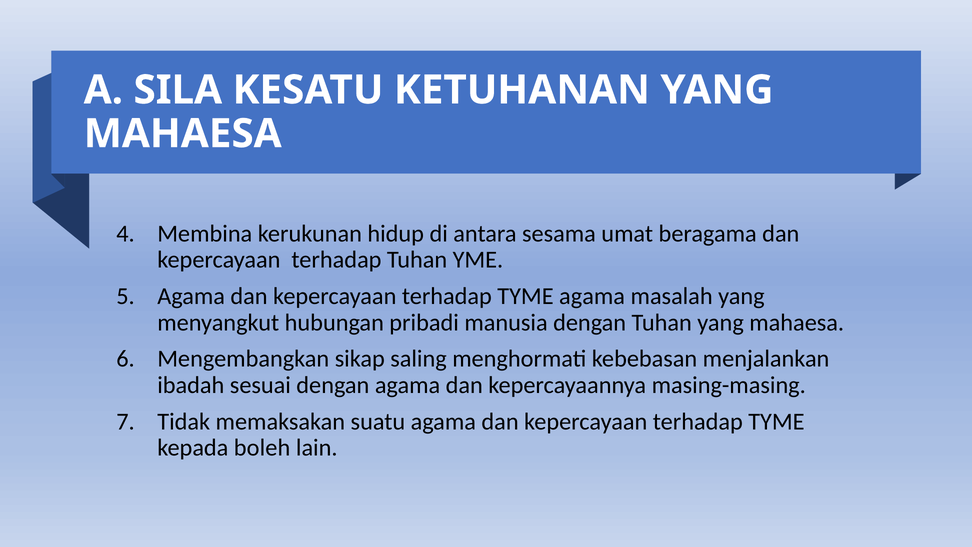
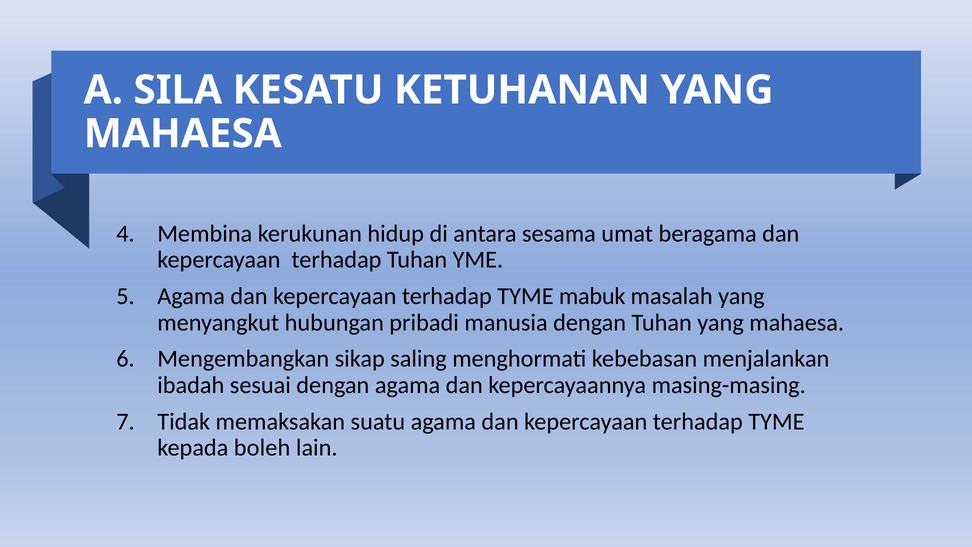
TYME agama: agama -> mabuk
